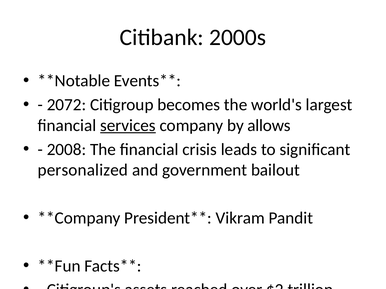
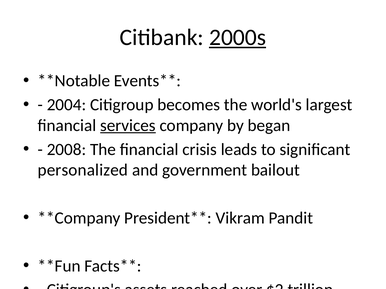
2000s underline: none -> present
2072: 2072 -> 2004
allows: allows -> began
